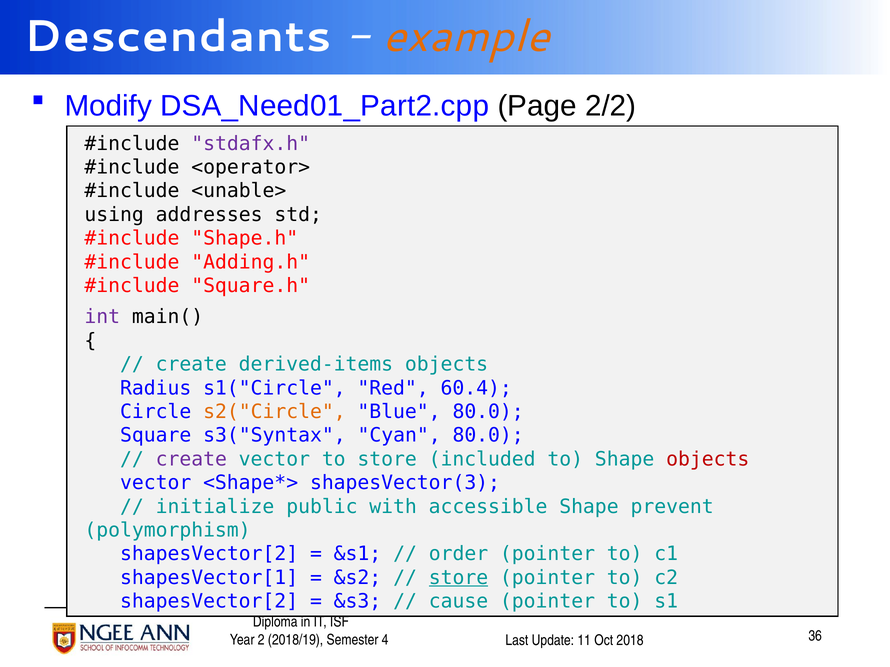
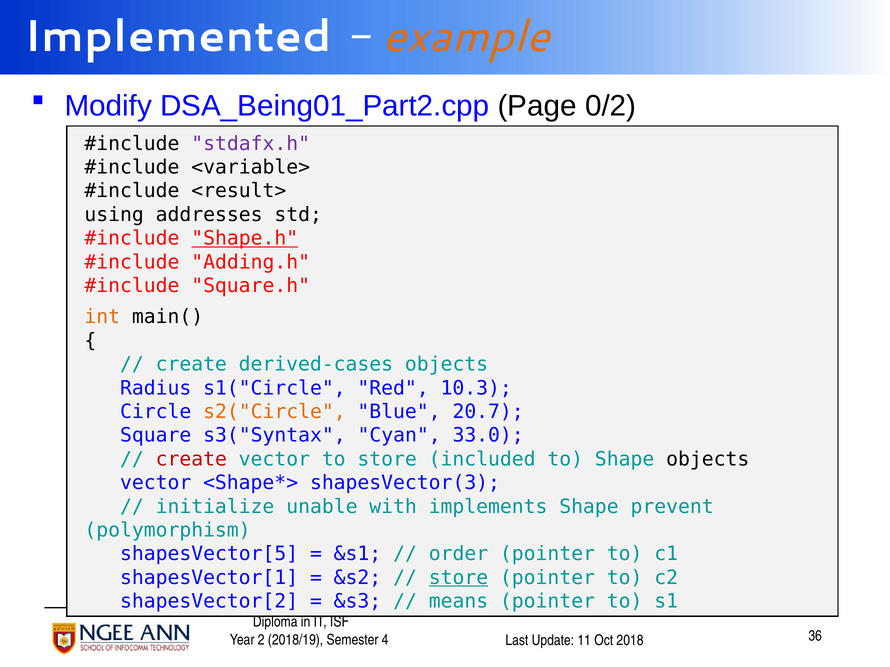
Descendants: Descendants -> Implemented
DSA_Need01_Part2.cpp: DSA_Need01_Part2.cpp -> DSA_Being01_Part2.cpp
2/2: 2/2 -> 0/2
<operator>: <operator> -> <variable>
<unable>: <unable> -> <result>
Shape.h underline: none -> present
int colour: purple -> orange
derived-items: derived-items -> derived-cases
60.4: 60.4 -> 10.3
Blue 80.0: 80.0 -> 20.7
Cyan 80.0: 80.0 -> 33.0
create at (191, 459) colour: purple -> red
objects at (708, 459) colour: red -> black
public: public -> unable
accessible: accessible -> implements
shapesVector[2 at (209, 554): shapesVector[2 -> shapesVector[5
cause: cause -> means
